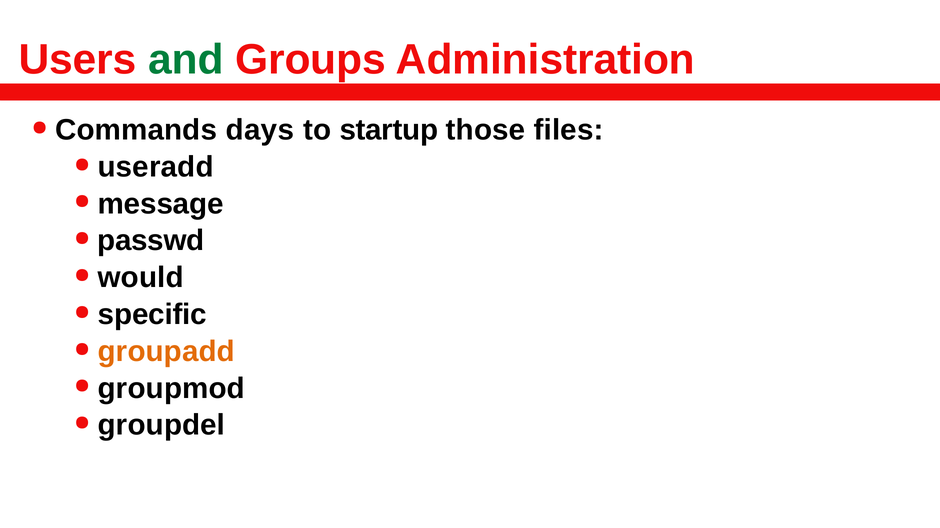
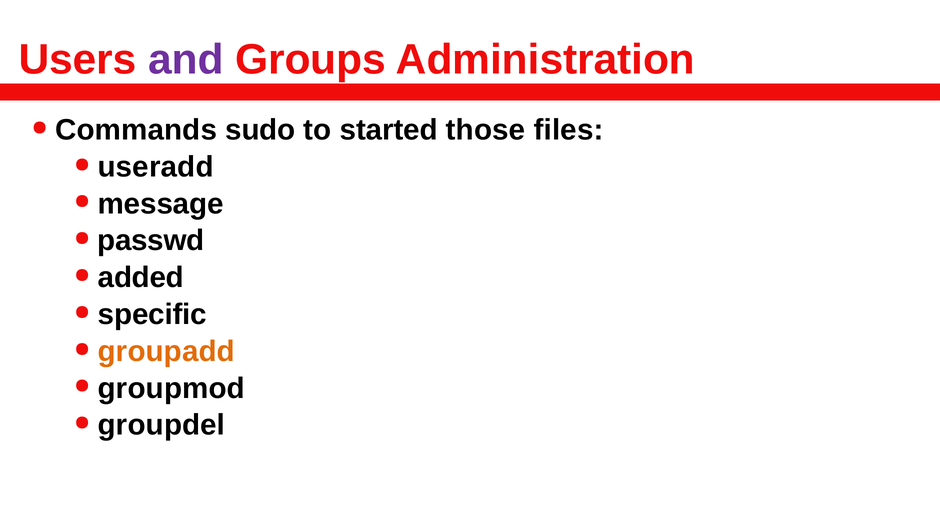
and colour: green -> purple
days: days -> sudo
startup: startup -> started
would: would -> added
